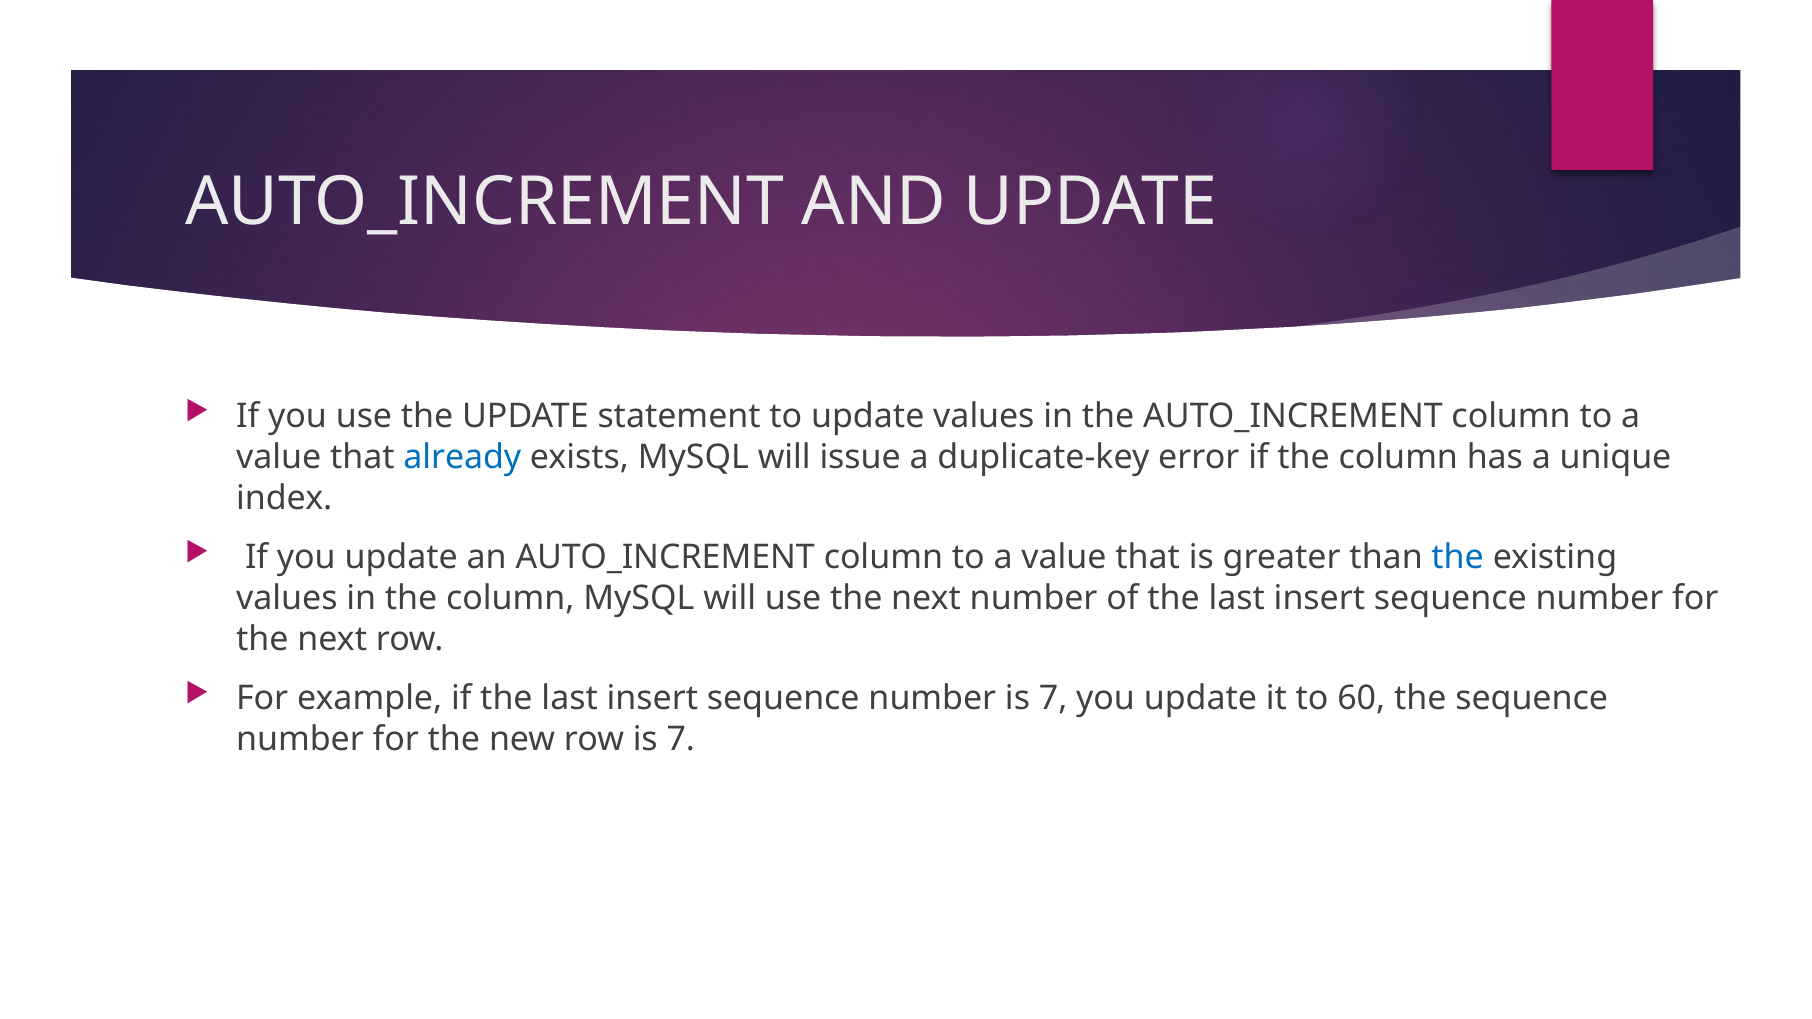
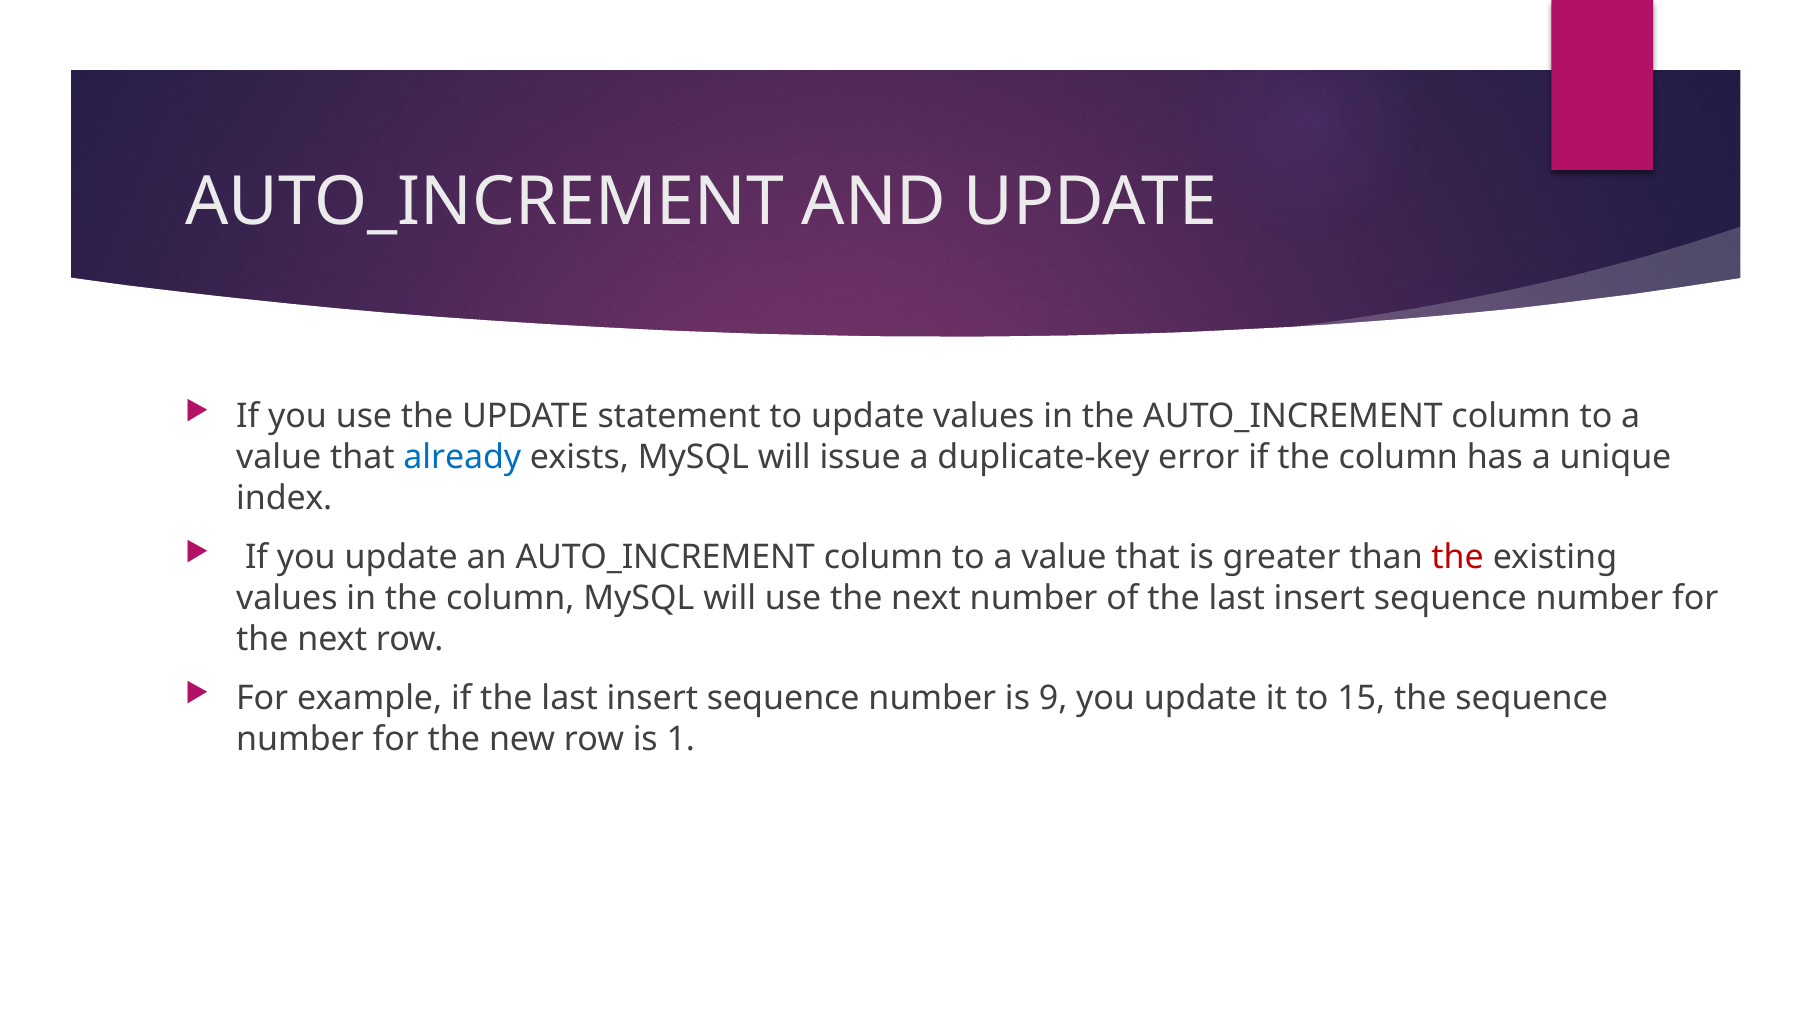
the at (1458, 558) colour: blue -> red
number is 7: 7 -> 9
60: 60 -> 15
row is 7: 7 -> 1
